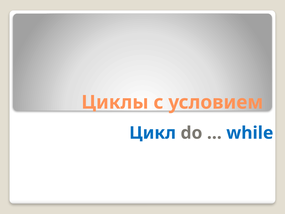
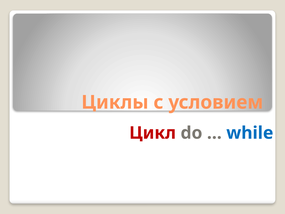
Цикл colour: blue -> red
